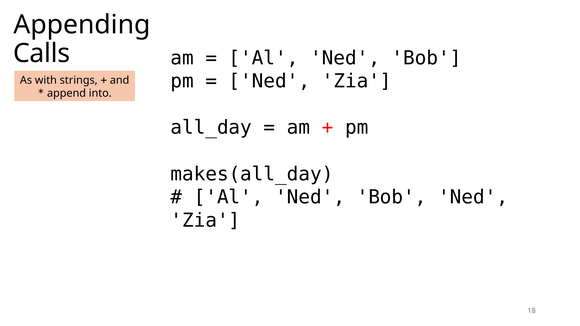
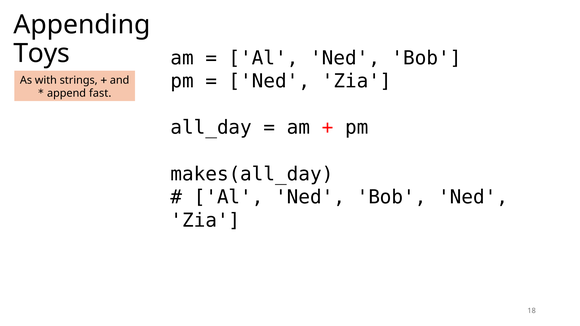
Calls: Calls -> Toys
into: into -> fast
